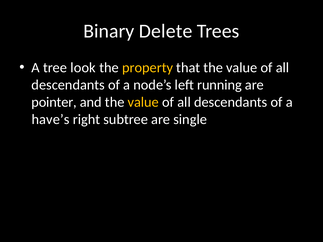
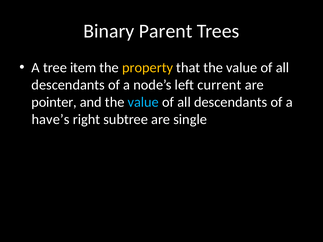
Delete: Delete -> Parent
look: look -> item
running: running -> current
value at (143, 102) colour: yellow -> light blue
